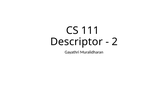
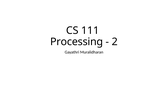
Descriptor: Descriptor -> Processing
